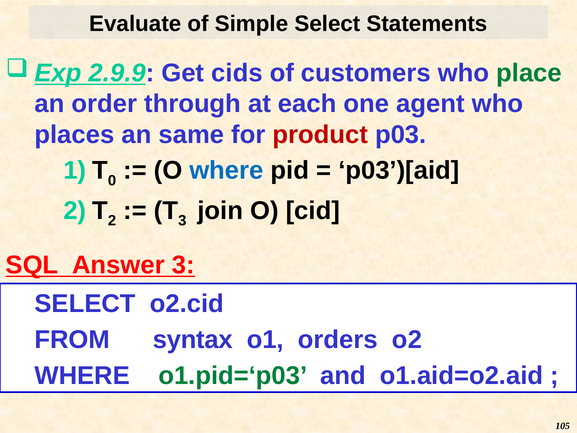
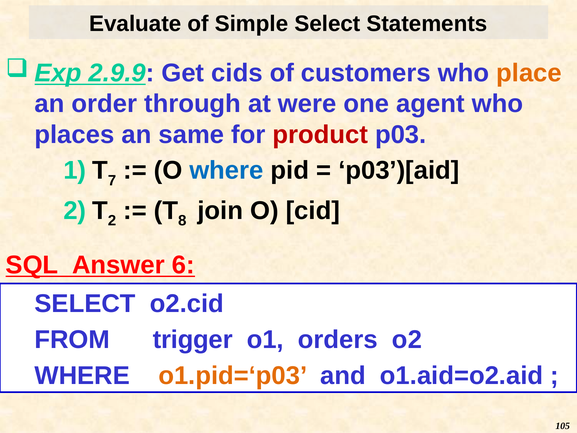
place colour: green -> orange
each: each -> were
0: 0 -> 7
3 at (182, 221): 3 -> 8
Answer 3: 3 -> 6
syntax: syntax -> trigger
o1.pid=‘p03 colour: green -> orange
